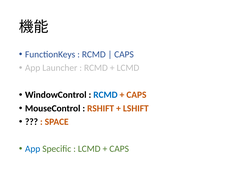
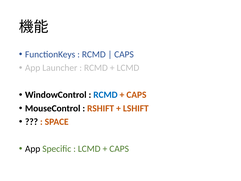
App at (33, 149) colour: blue -> black
